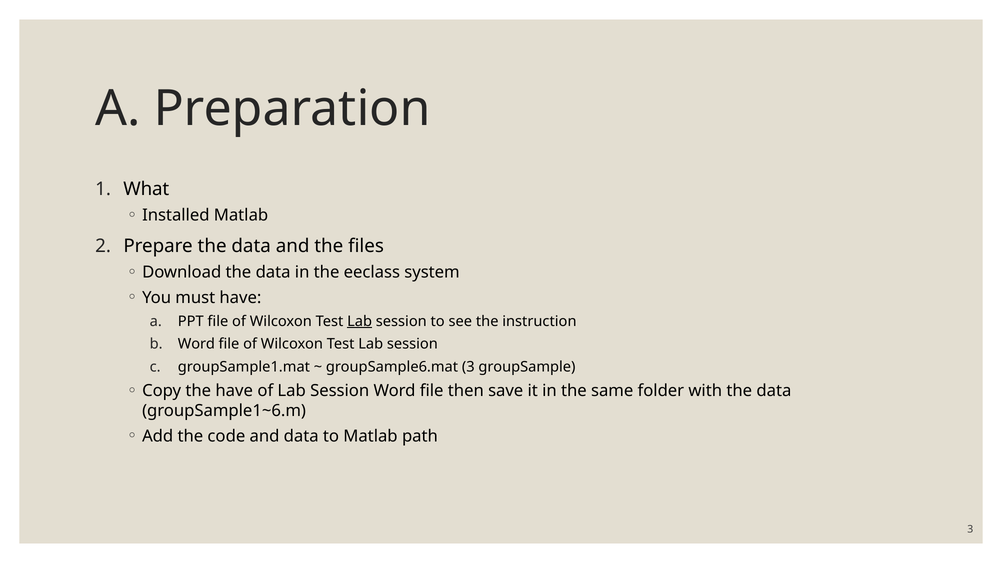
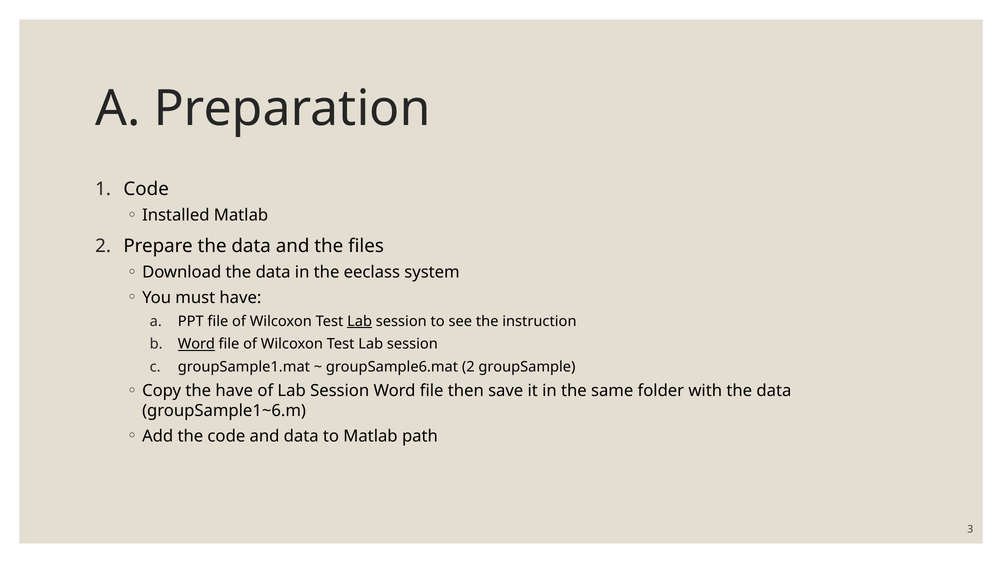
What at (146, 189): What -> Code
Word at (196, 345) underline: none -> present
groupSample6.mat 3: 3 -> 2
